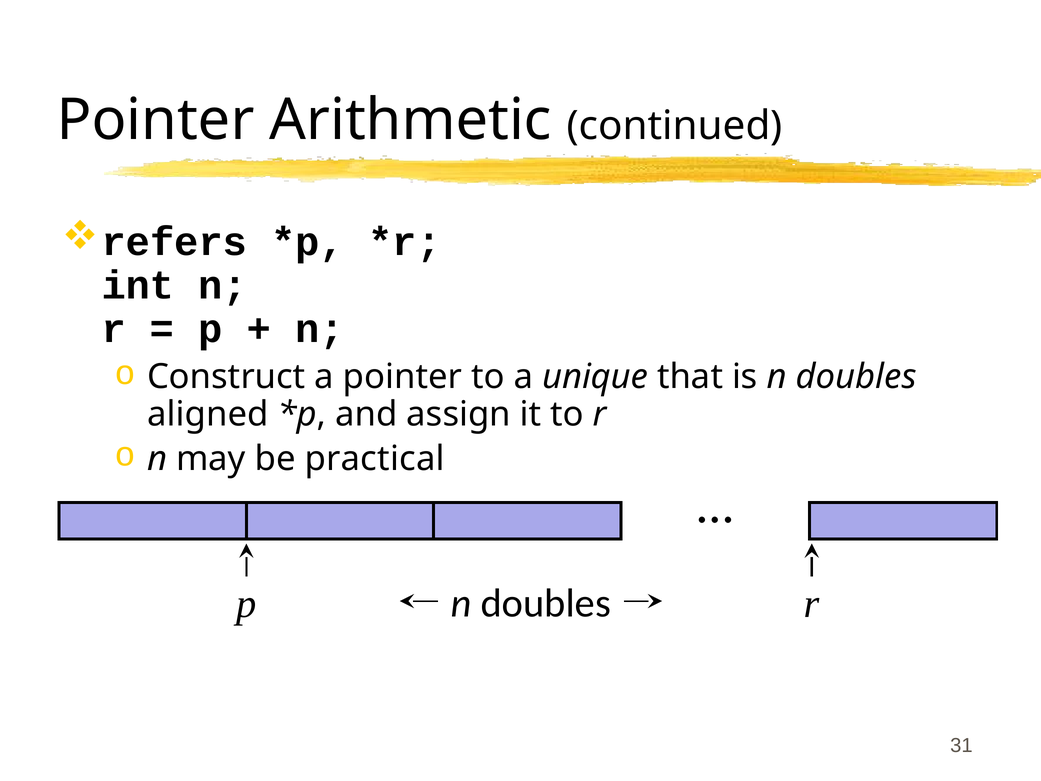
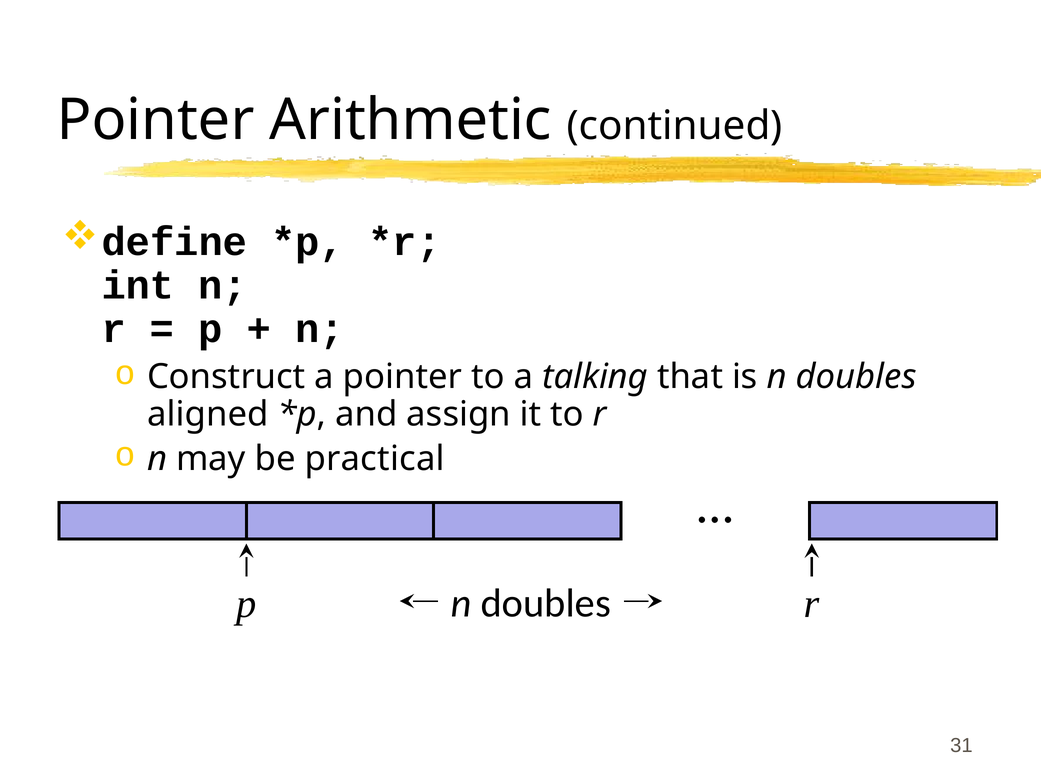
refers: refers -> define
unique: unique -> talking
